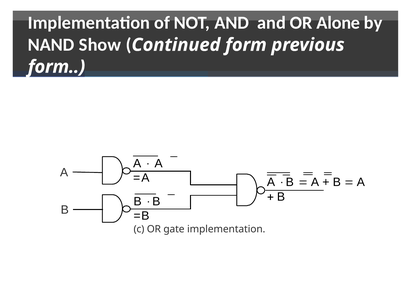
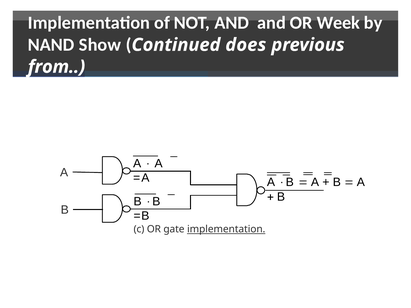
Alone: Alone -> Week
Continued form: form -> does
form at (57, 67): form -> from
implementation at (226, 229) underline: none -> present
